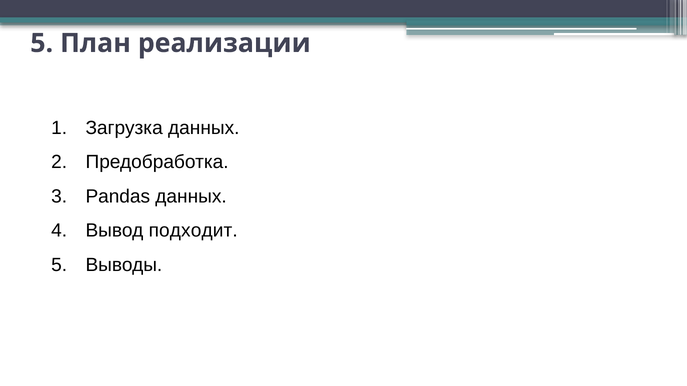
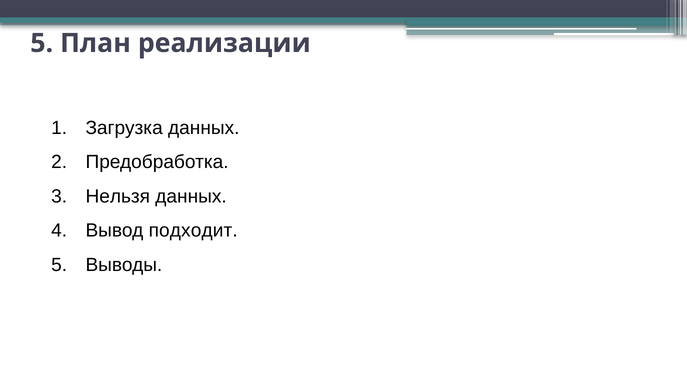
Pandas: Pandas -> Нельзя
